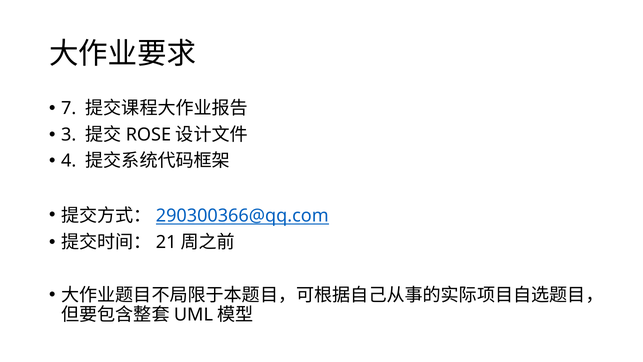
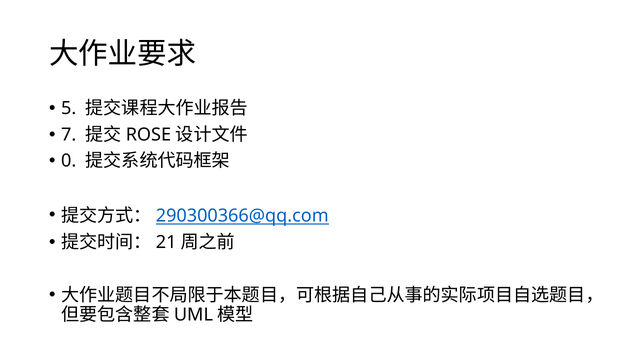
7: 7 -> 5
3: 3 -> 7
4: 4 -> 0
